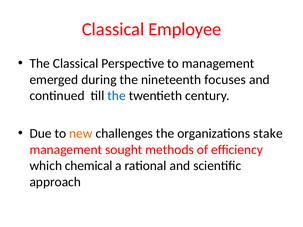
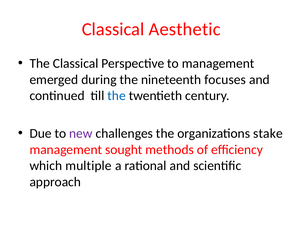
Employee: Employee -> Aesthetic
new colour: orange -> purple
chemical: chemical -> multiple
